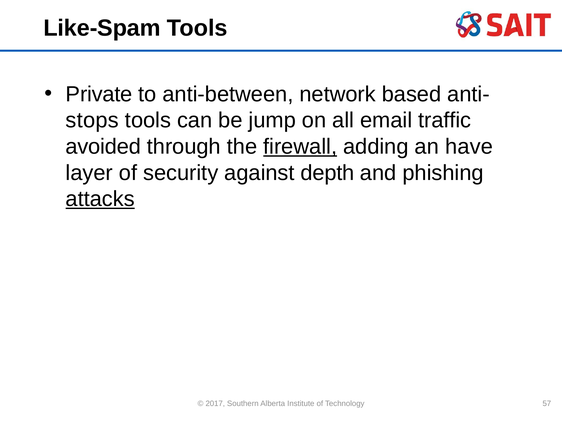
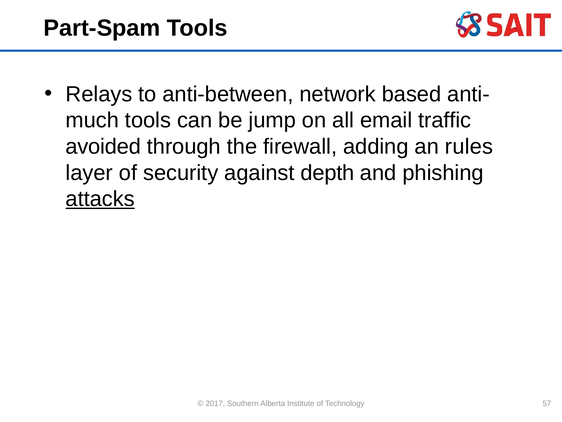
Like-Spam: Like-Spam -> Part-Spam
Private: Private -> Relays
stops: stops -> much
firewall underline: present -> none
have: have -> rules
